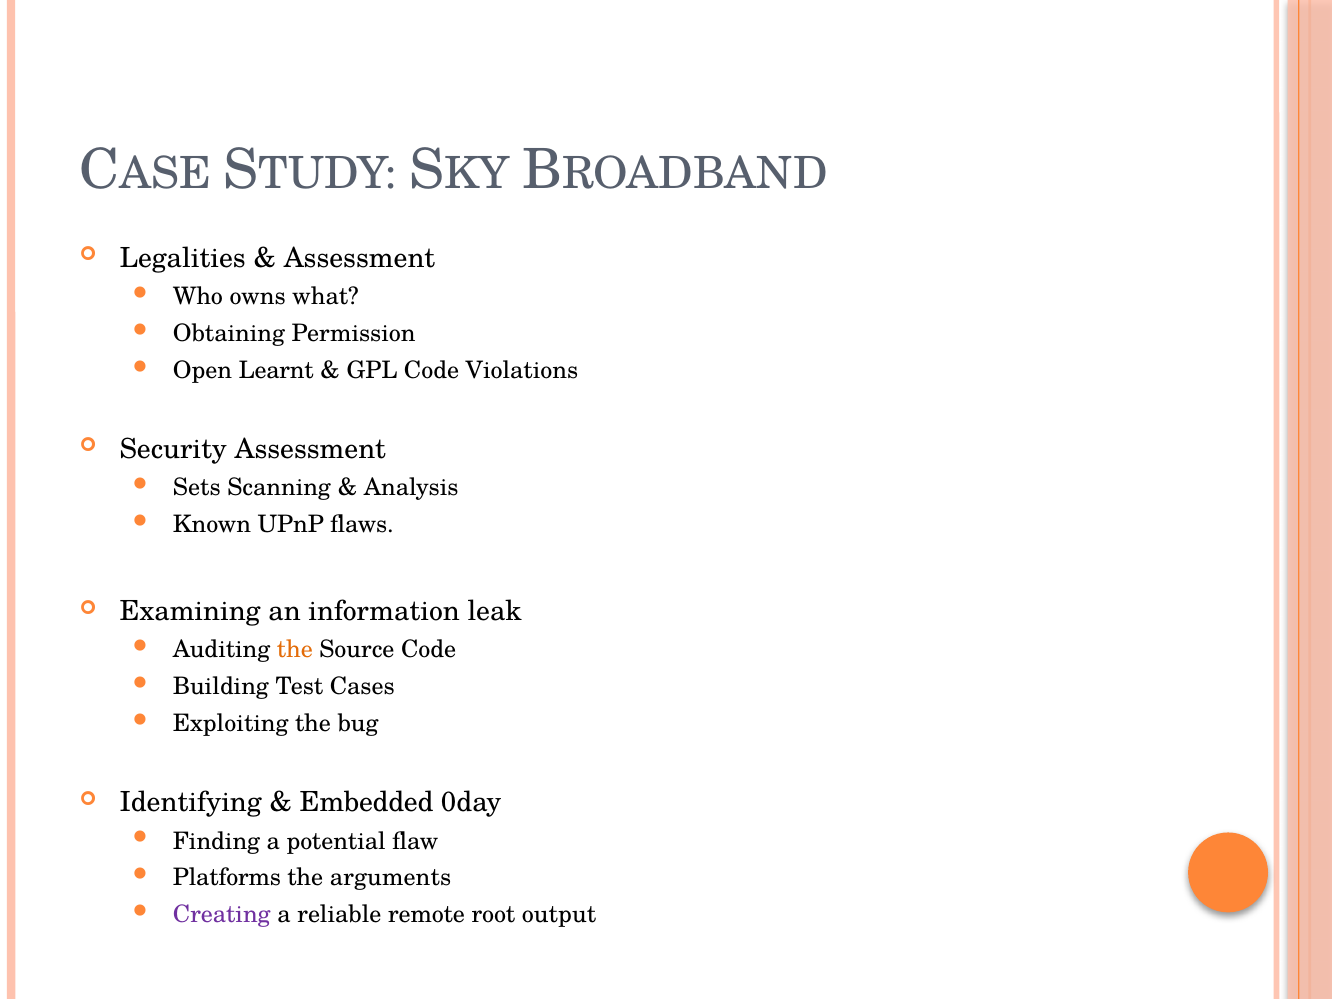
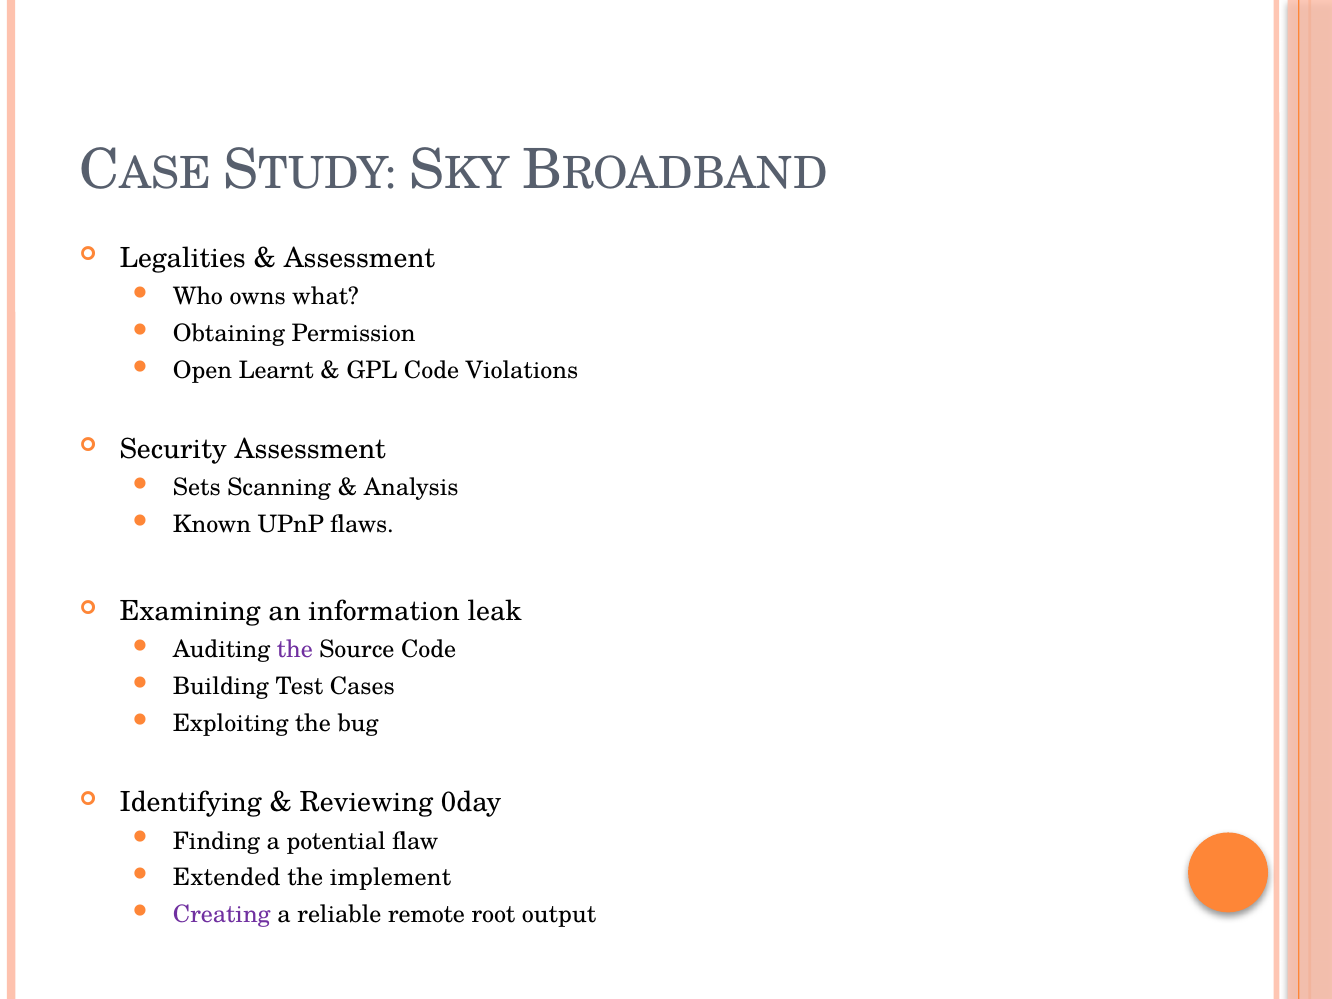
the at (295, 650) colour: orange -> purple
Embedded: Embedded -> Reviewing
Platforms: Platforms -> Extended
arguments: arguments -> implement
